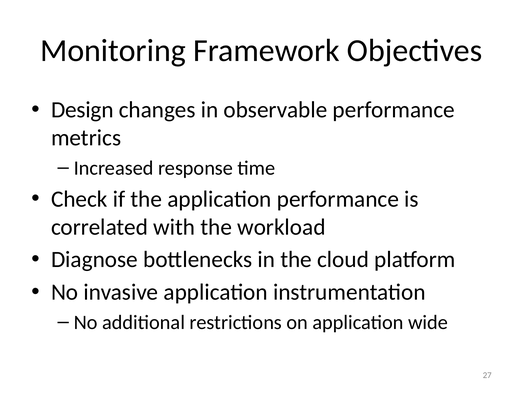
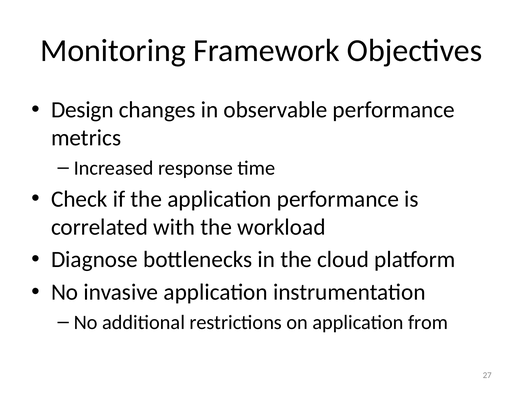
wide: wide -> from
